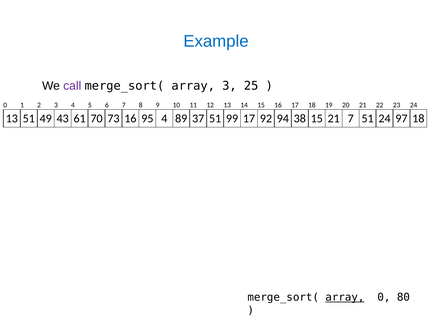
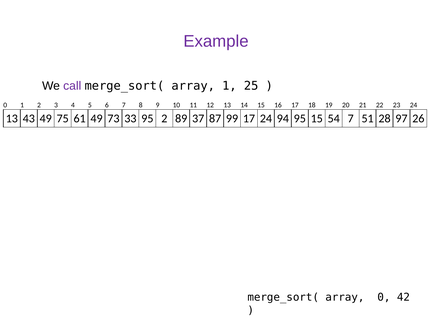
Example colour: blue -> purple
array 3: 3 -> 1
13 51: 51 -> 43
43: 43 -> 75
61 70: 70 -> 49
73 16: 16 -> 33
95 4: 4 -> 2
37 51: 51 -> 87
17 92: 92 -> 24
94 38: 38 -> 95
15 21: 21 -> 54
51 24: 24 -> 28
97 18: 18 -> 26
array at (345, 297) underline: present -> none
80: 80 -> 42
